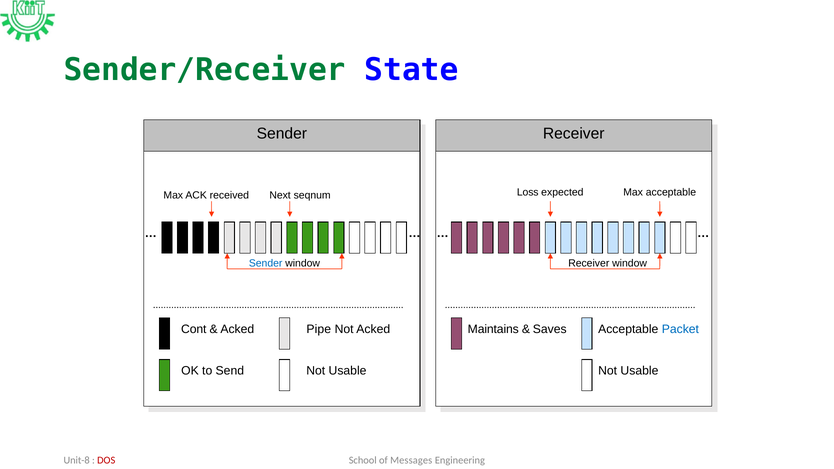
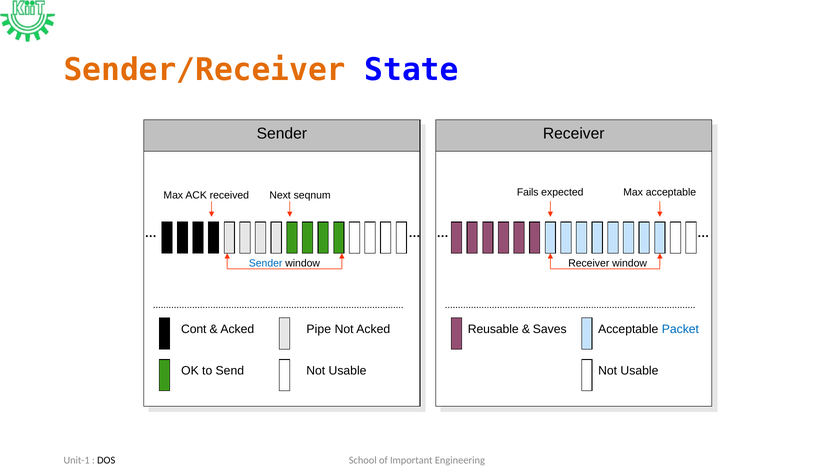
Sender/Receiver colour: green -> orange
Loss: Loss -> Fails
Maintains: Maintains -> Reusable
Unit-8: Unit-8 -> Unit-1
DOS colour: red -> black
Messages: Messages -> Important
